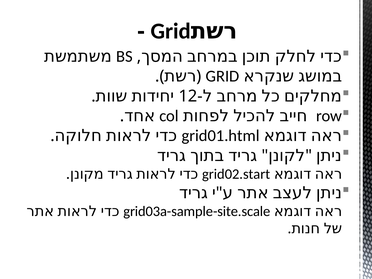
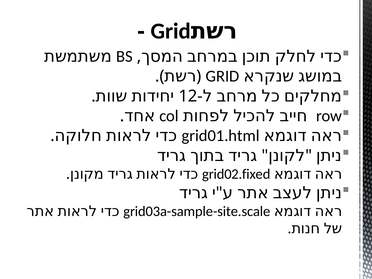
grid02.start: grid02.start -> grid02.fixed
